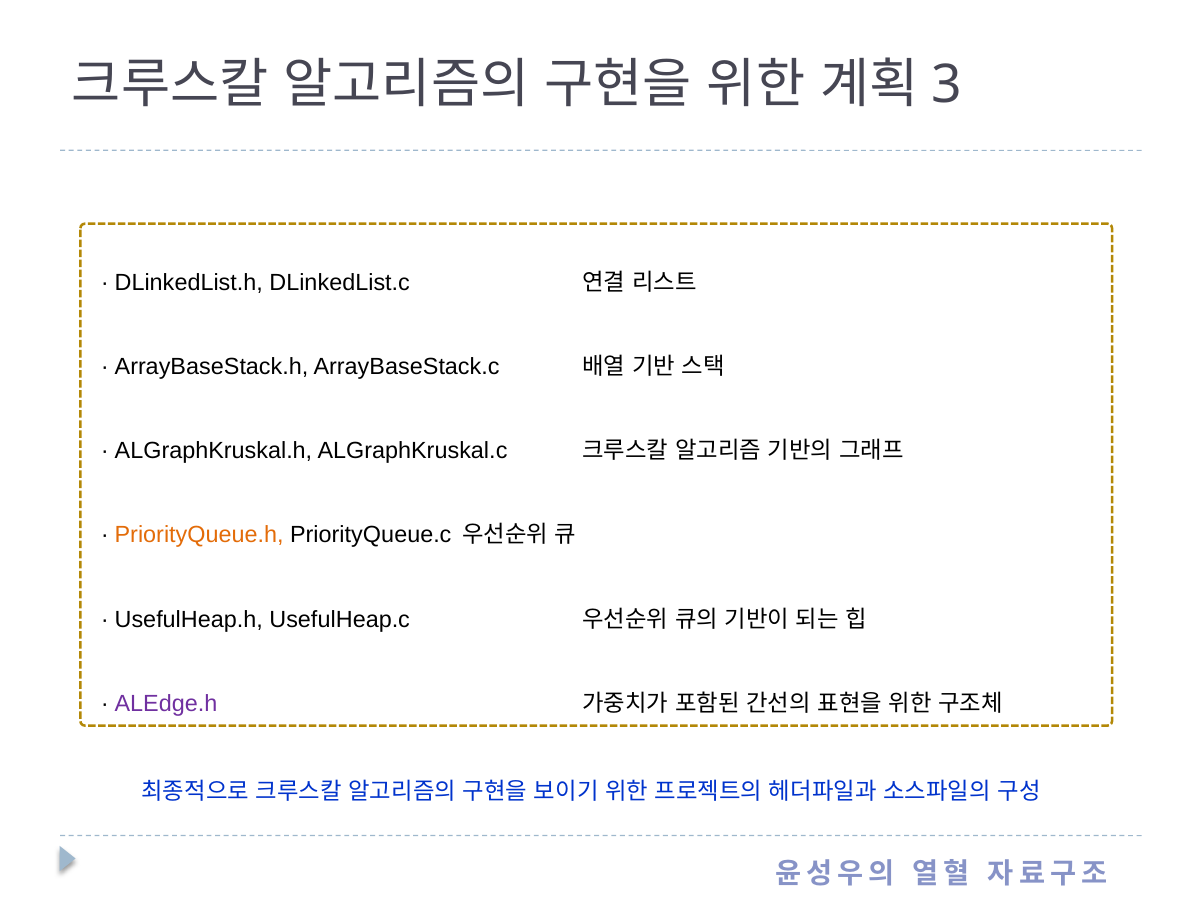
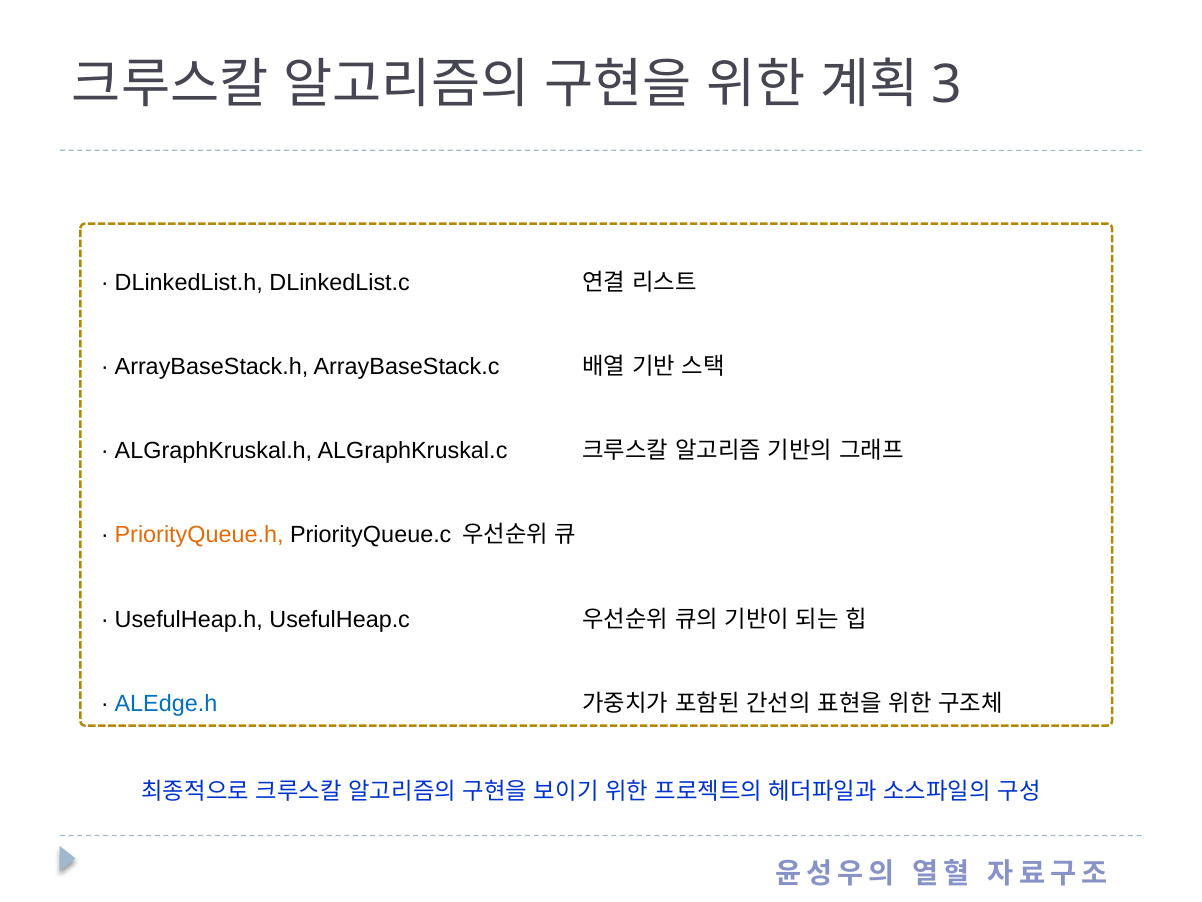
ALEdge.h colour: purple -> blue
